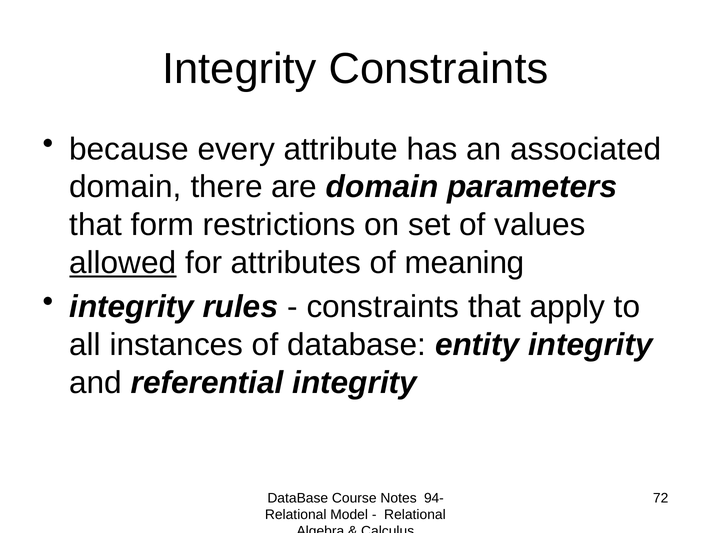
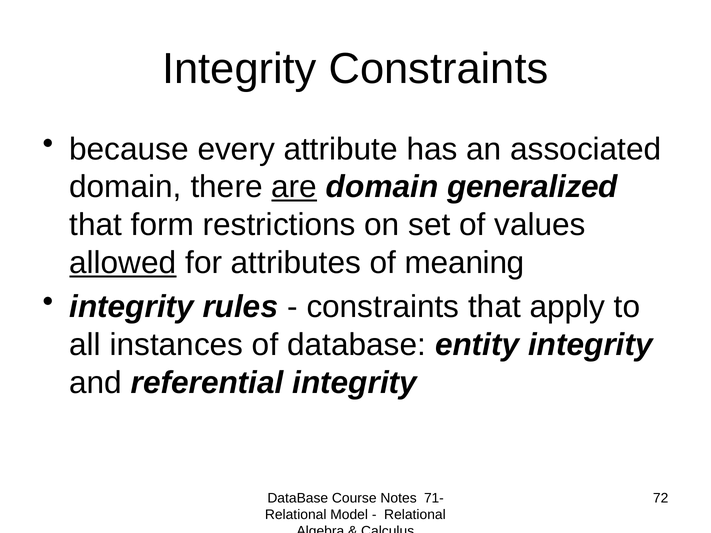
are underline: none -> present
parameters: parameters -> generalized
94-: 94- -> 71-
